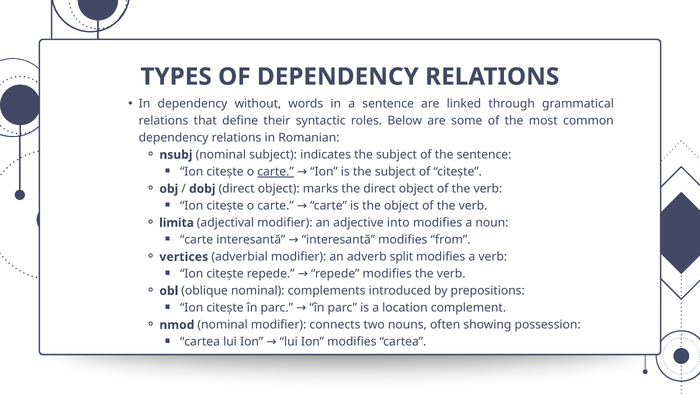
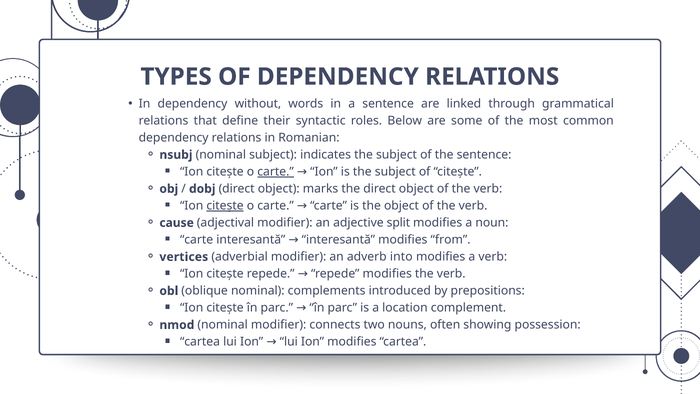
citește at (225, 206) underline: none -> present
limita: limita -> cause
into: into -> split
split: split -> into
